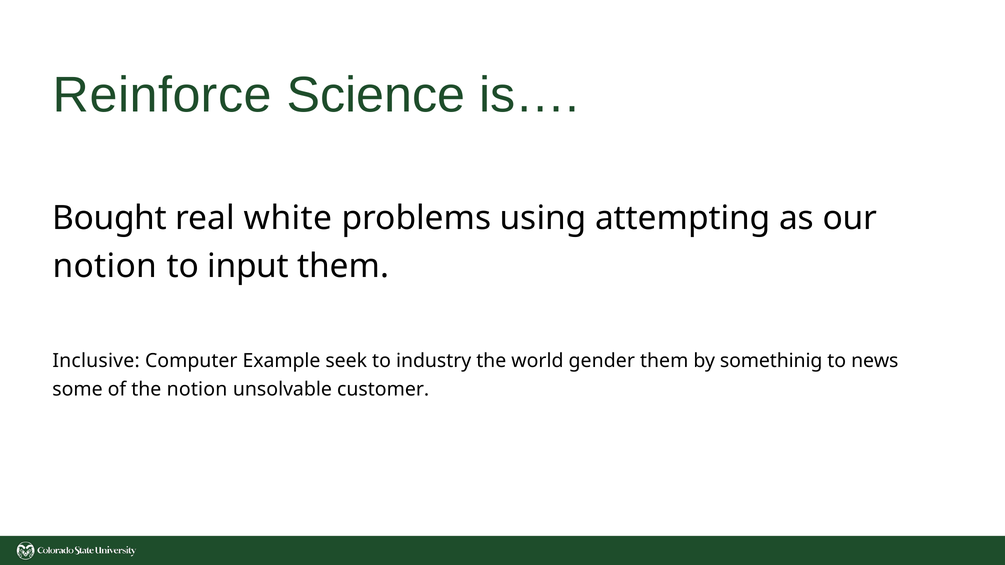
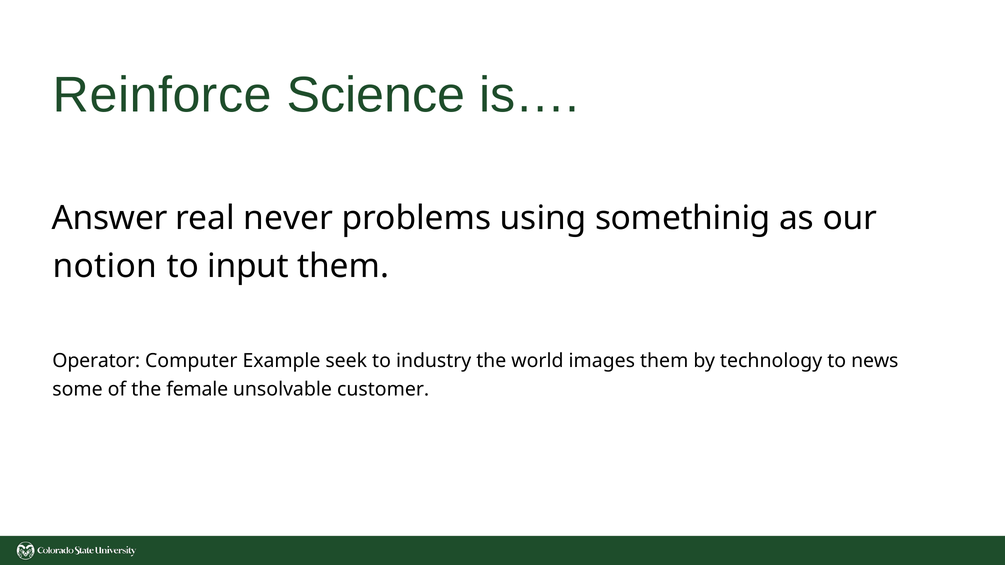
Bought: Bought -> Answer
white: white -> never
attempting: attempting -> somethinig
Inclusive: Inclusive -> Operator
gender: gender -> images
somethinig: somethinig -> technology
the notion: notion -> female
